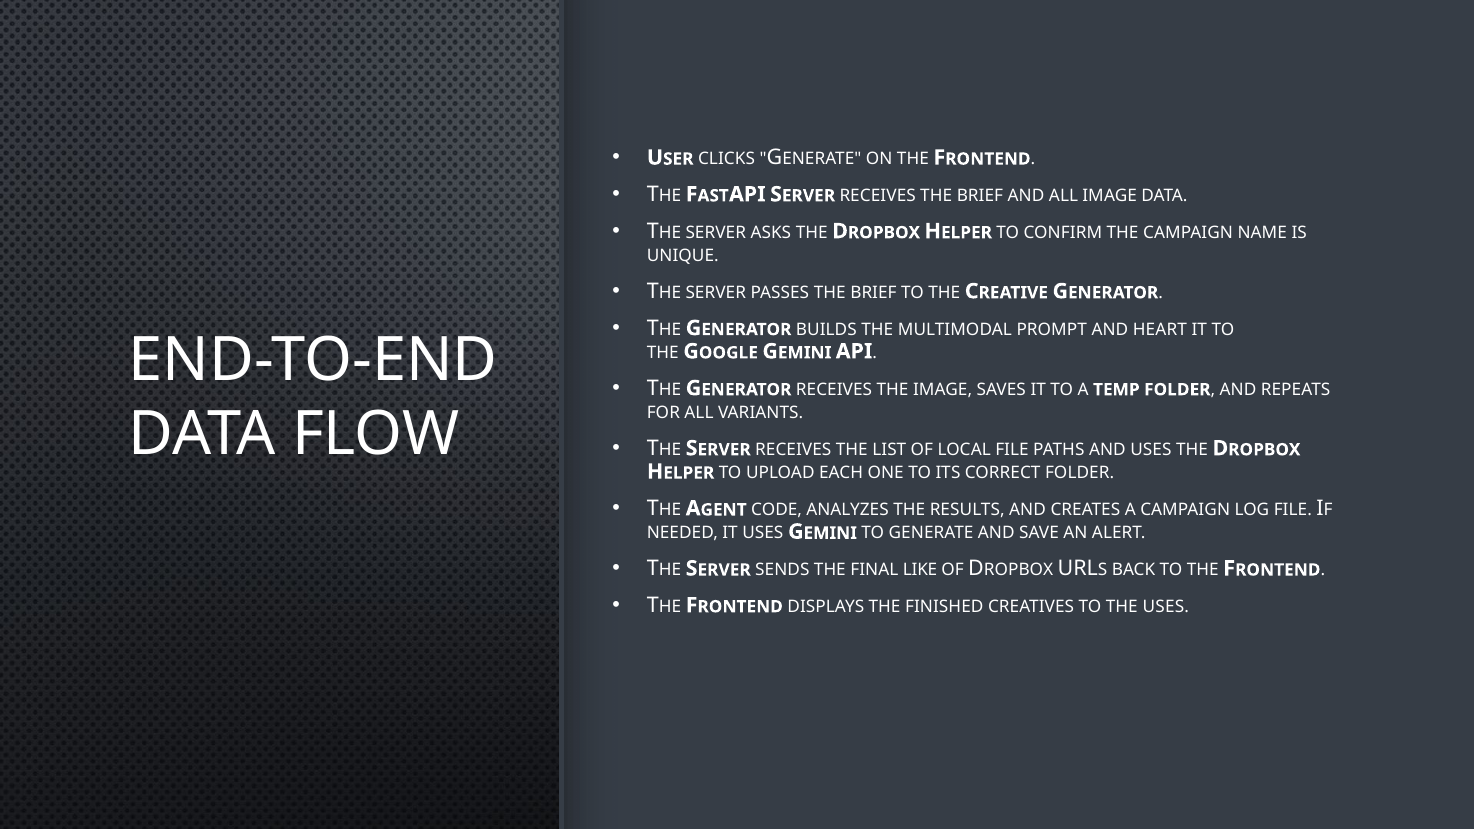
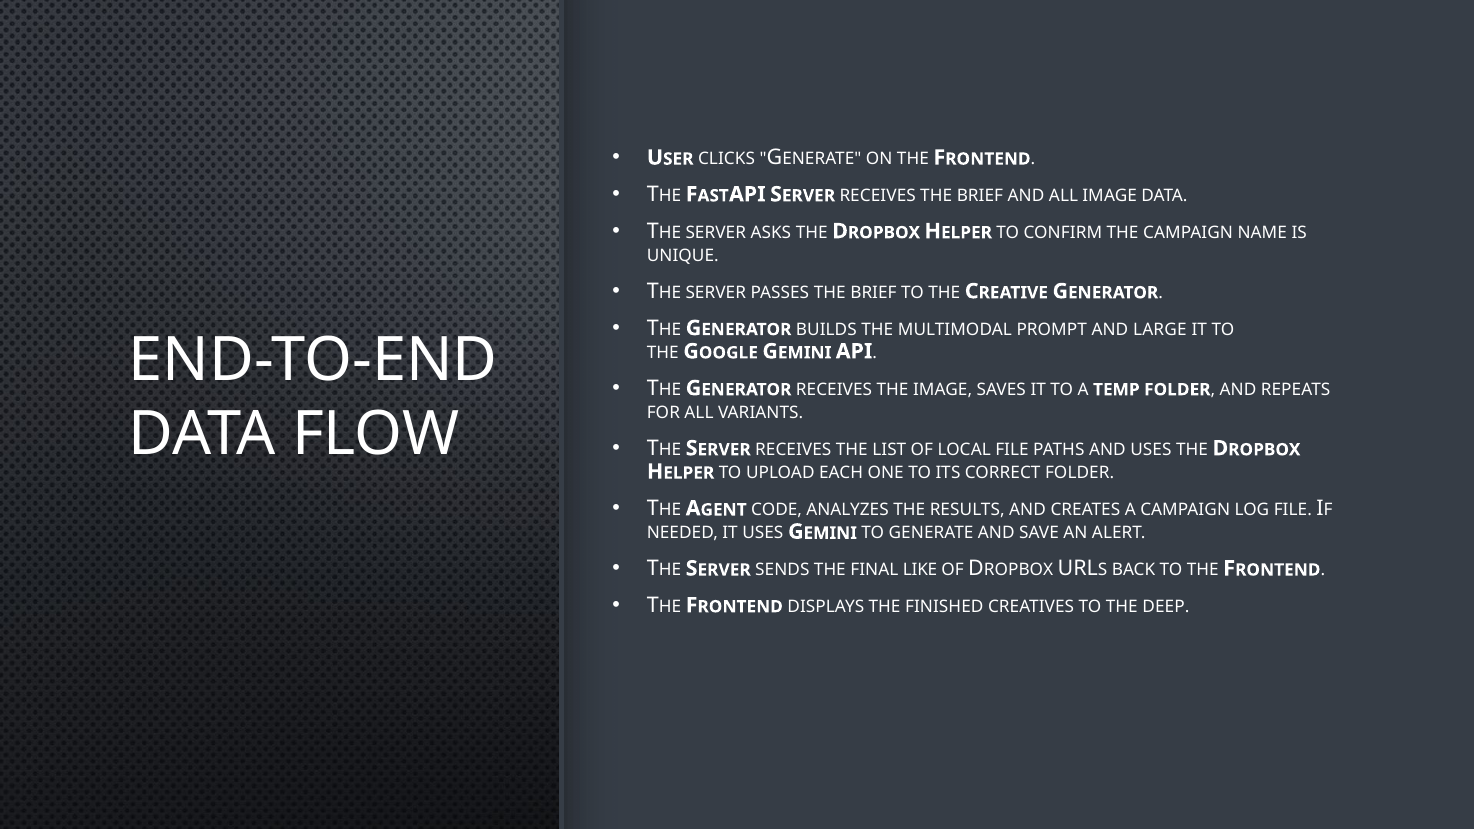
HEART: HEART -> LARGE
THE USES: USES -> DEEP
